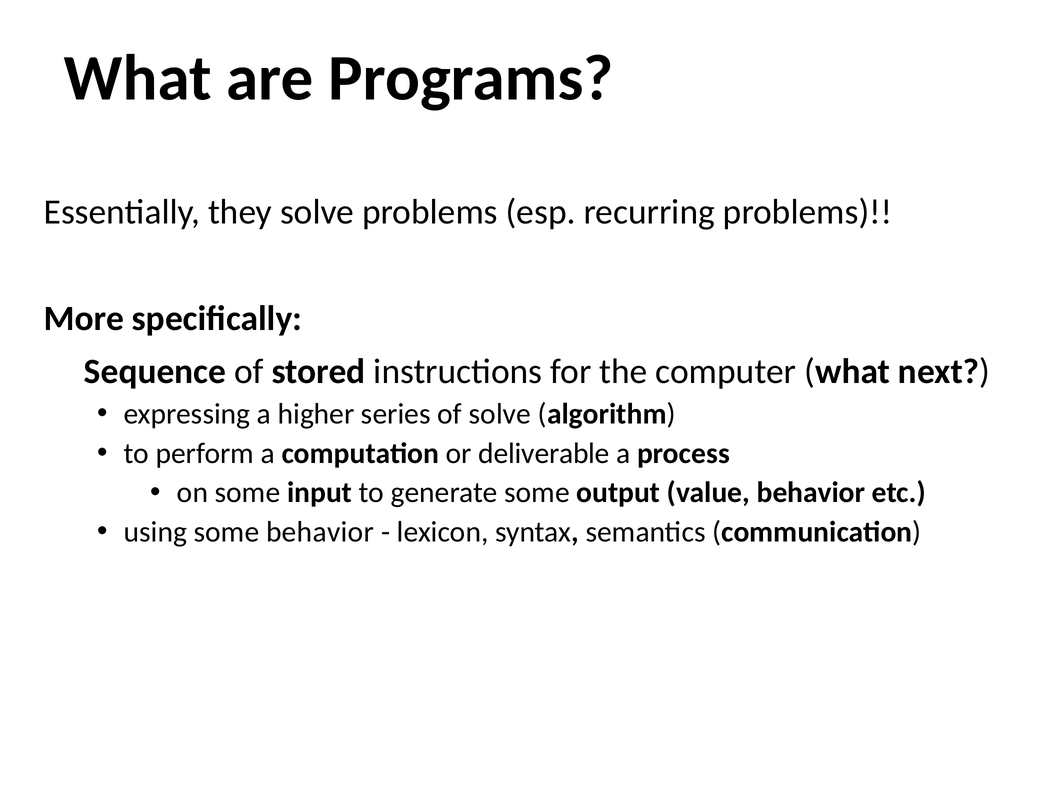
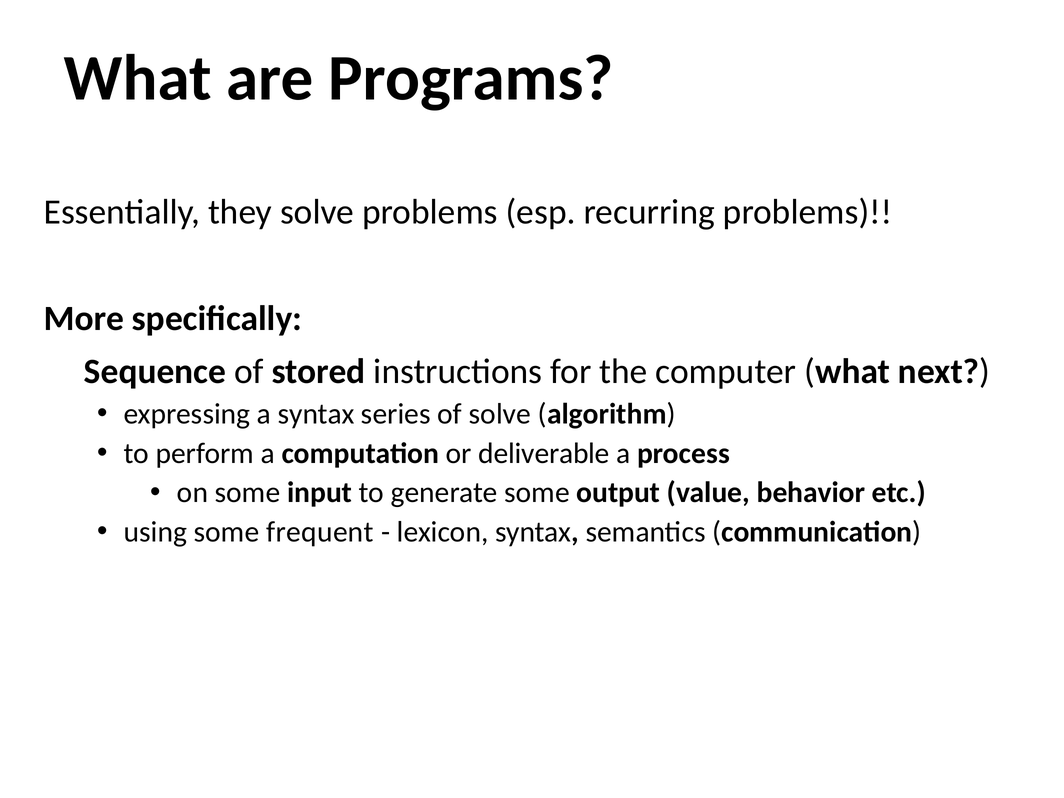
a higher: higher -> syntax
some behavior: behavior -> frequent
